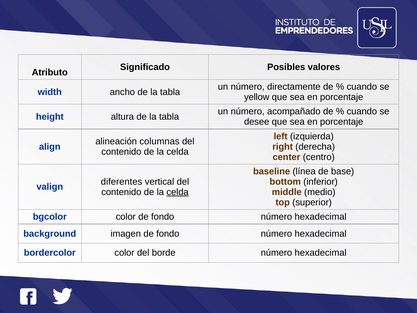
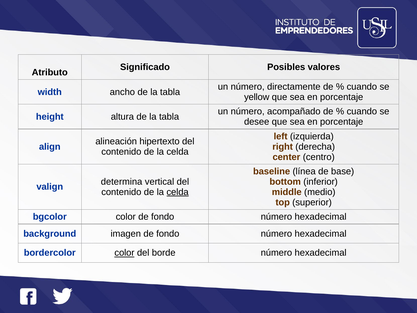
columnas: columnas -> hipertexto
diferentes: diferentes -> determina
color at (124, 253) underline: none -> present
